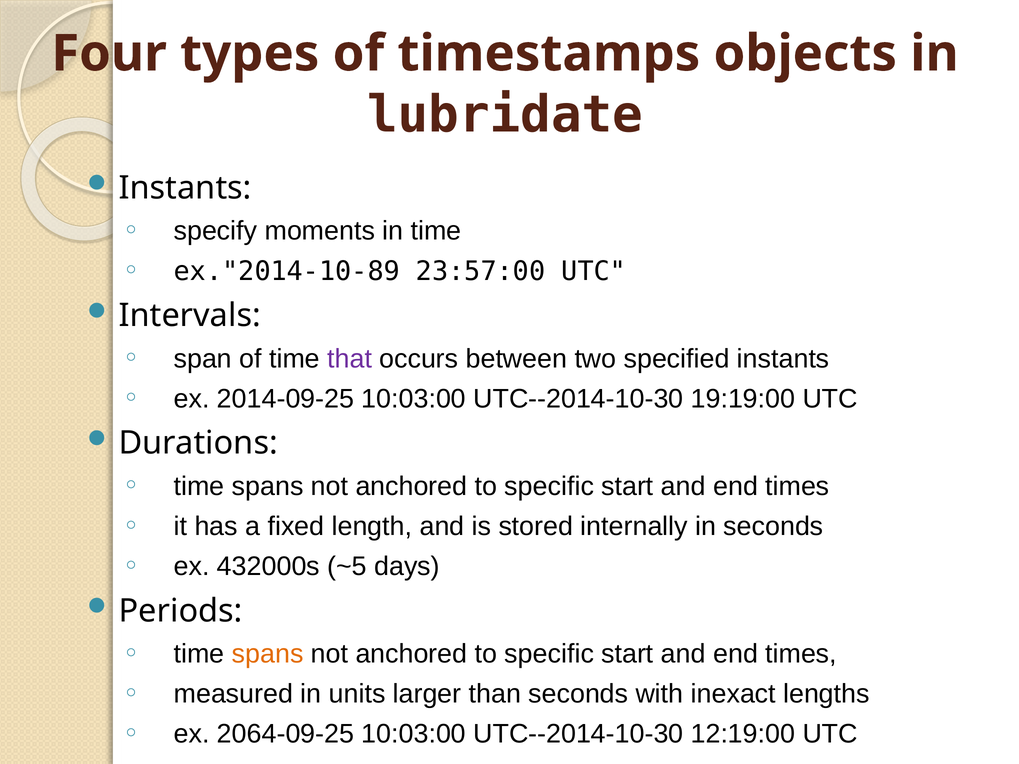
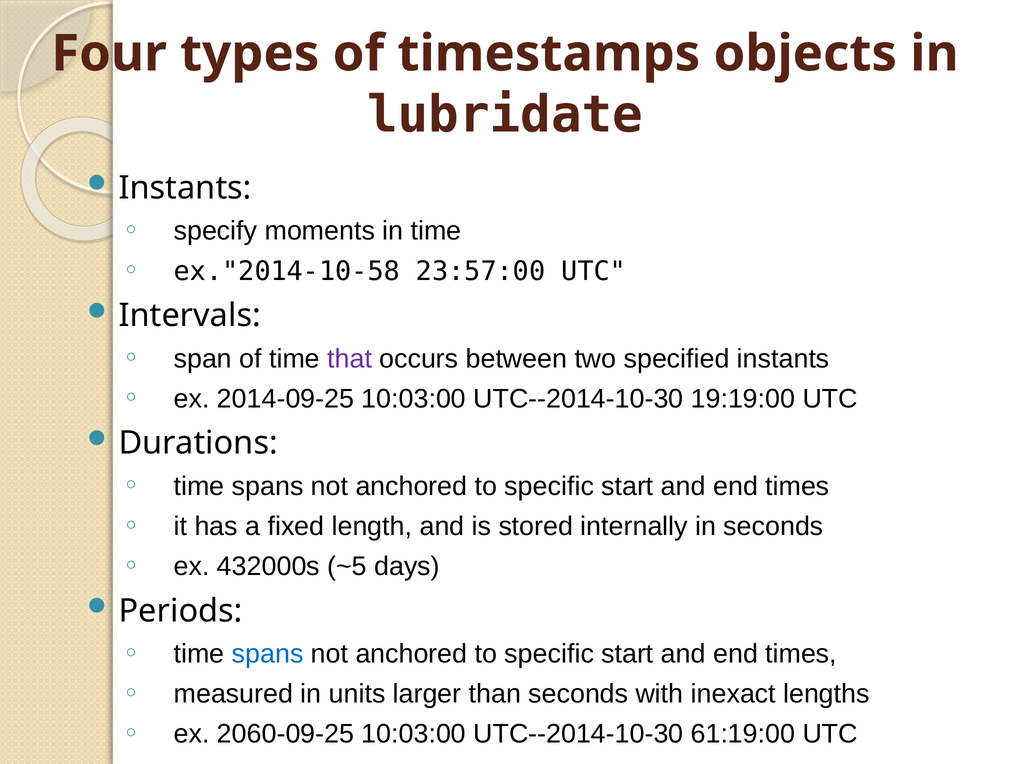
ex."2014-10-89: ex."2014-10-89 -> ex."2014-10-58
spans at (268, 654) colour: orange -> blue
2064-09-25: 2064-09-25 -> 2060-09-25
12:19:00: 12:19:00 -> 61:19:00
